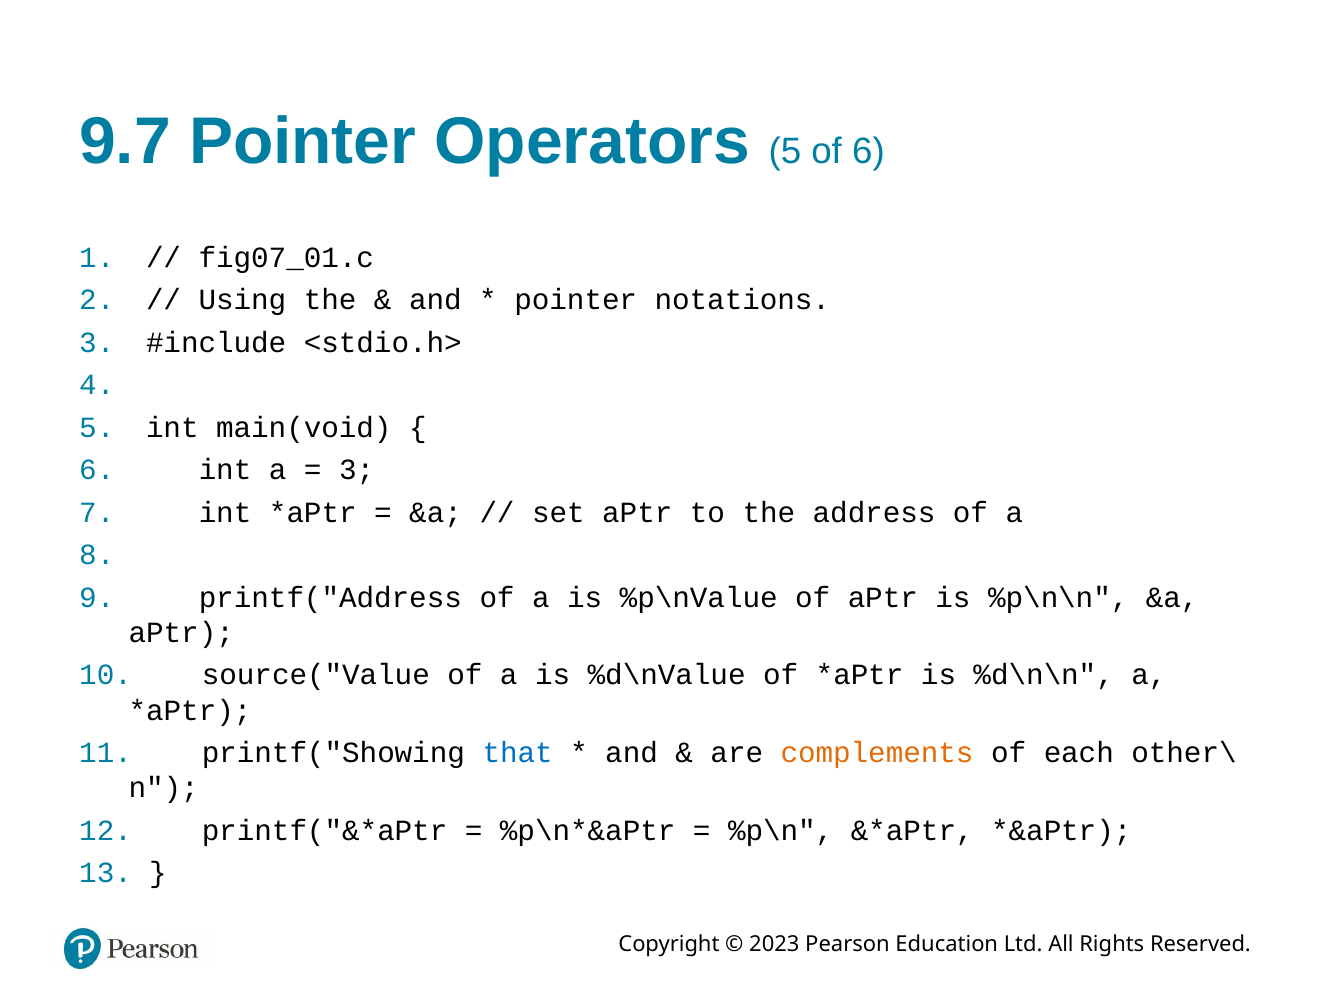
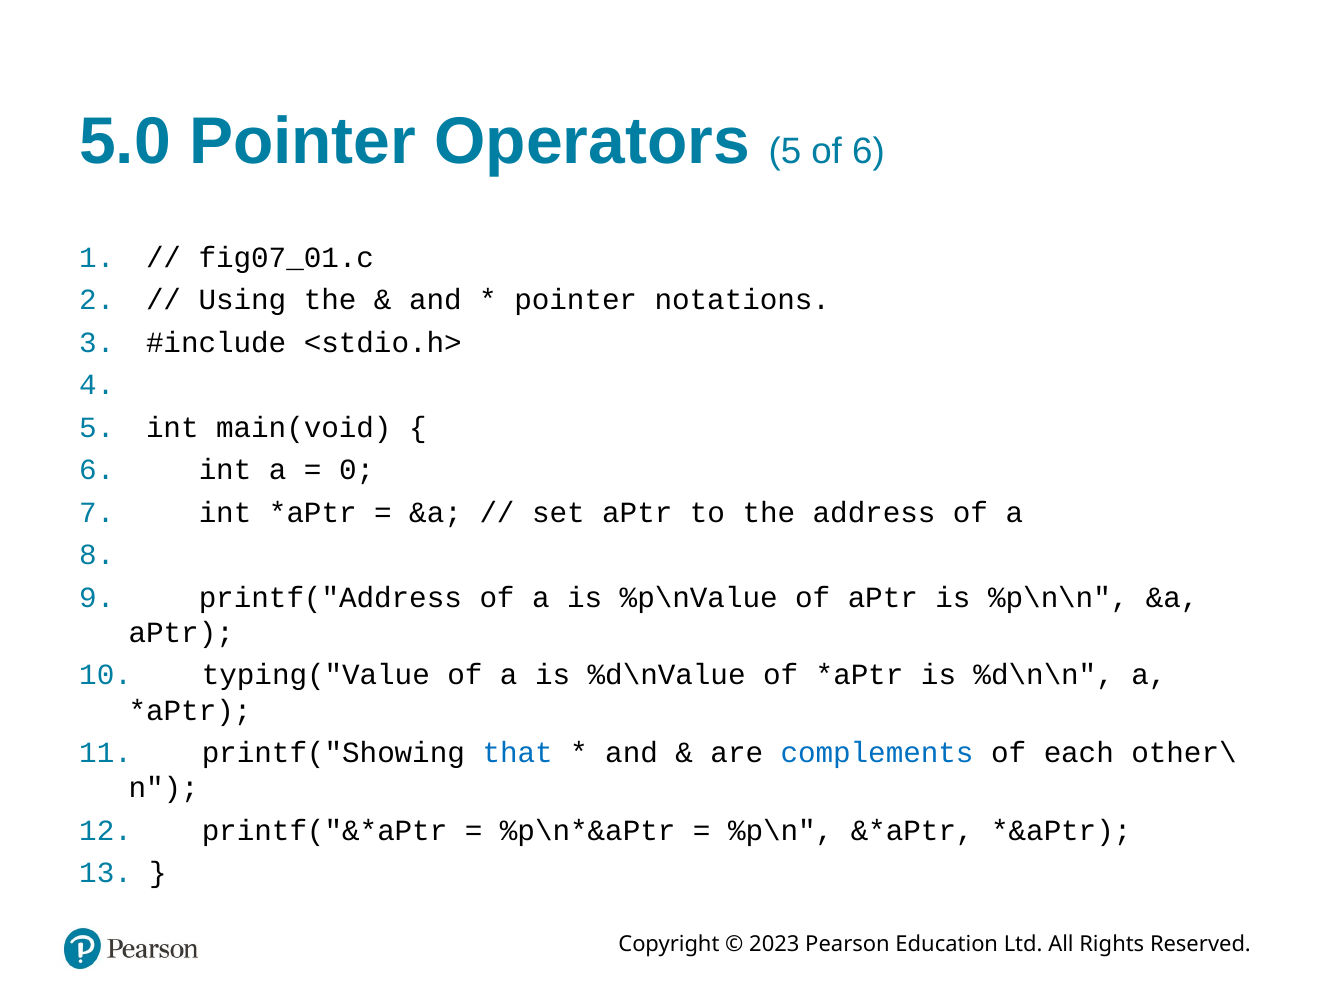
9.7: 9.7 -> 5.0
3 at (357, 470): 3 -> 0
source("Value: source("Value -> typing("Value
complements colour: orange -> blue
